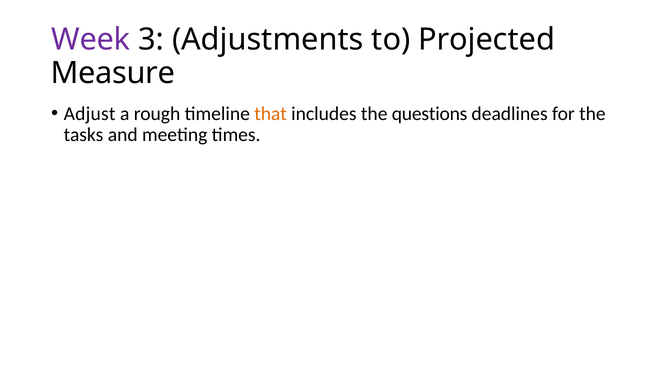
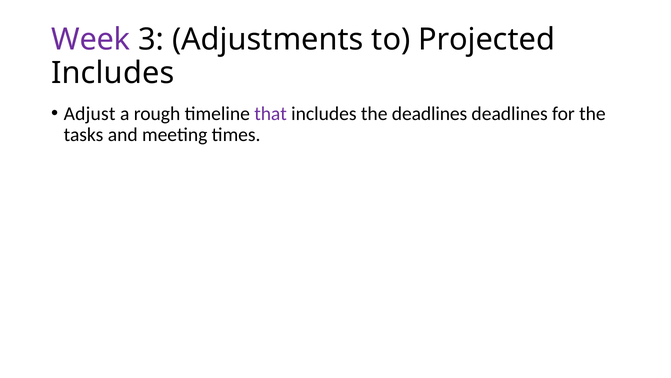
Measure at (113, 73): Measure -> Includes
that colour: orange -> purple
the questions: questions -> deadlines
